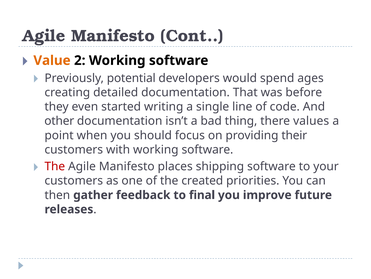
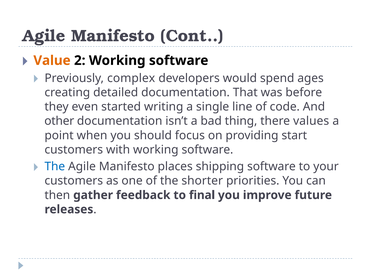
potential: potential -> complex
their: their -> start
The at (55, 166) colour: red -> blue
created: created -> shorter
